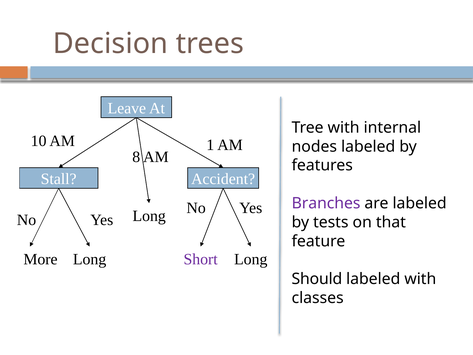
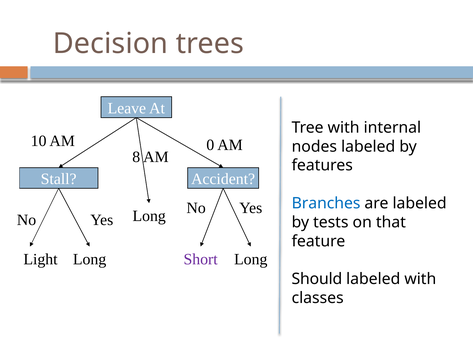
1: 1 -> 0
Branches colour: purple -> blue
More: More -> Light
